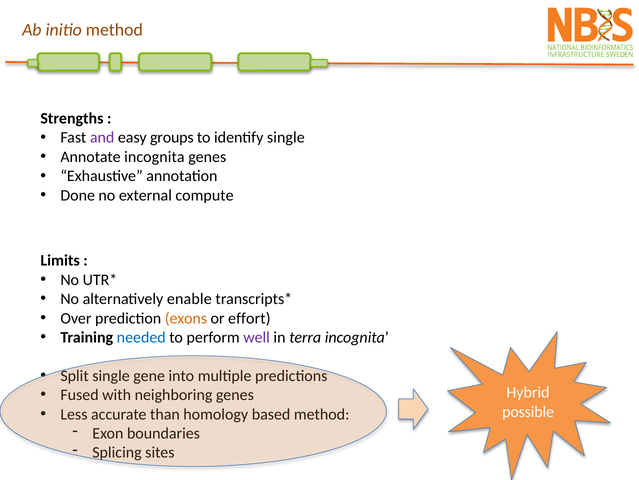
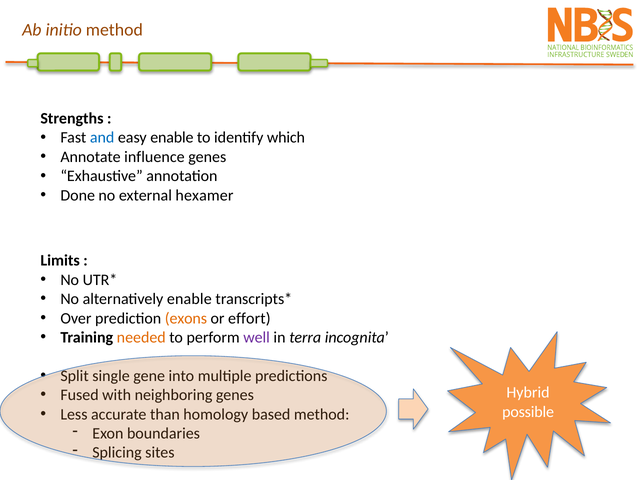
and colour: purple -> blue
easy groups: groups -> enable
identify single: single -> which
Annotate incognita: incognita -> influence
compute: compute -> hexamer
needed colour: blue -> orange
